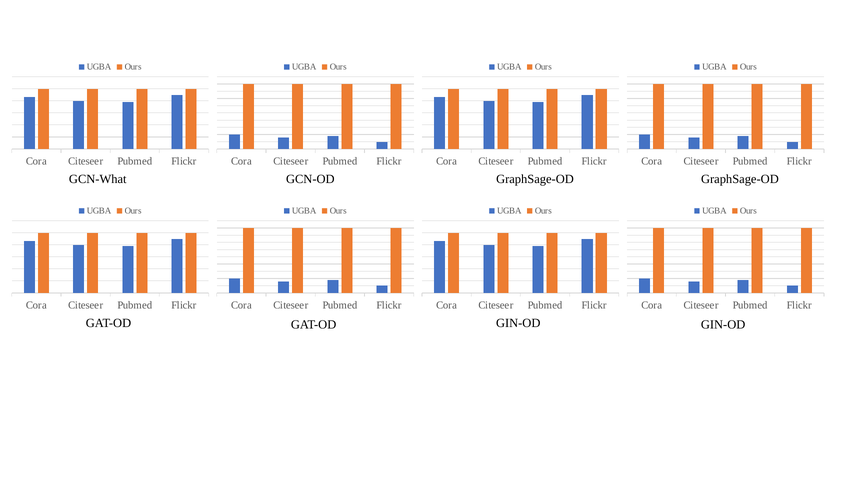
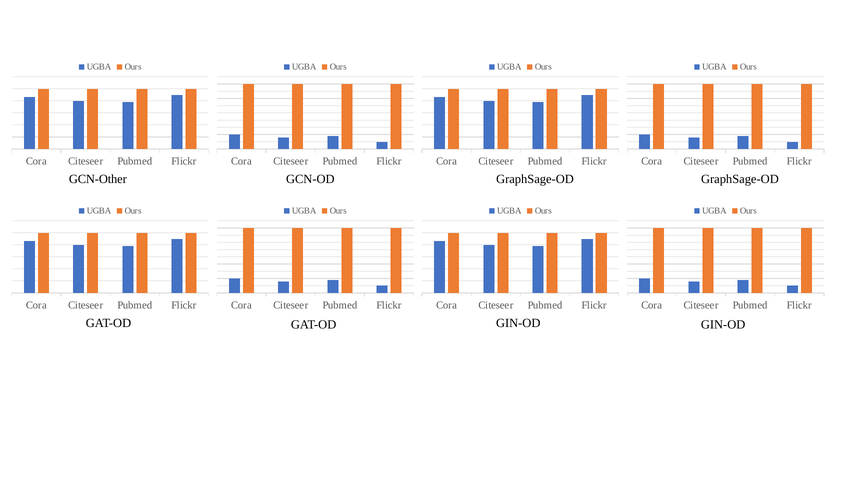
GCN-What: GCN-What -> GCN-Other
